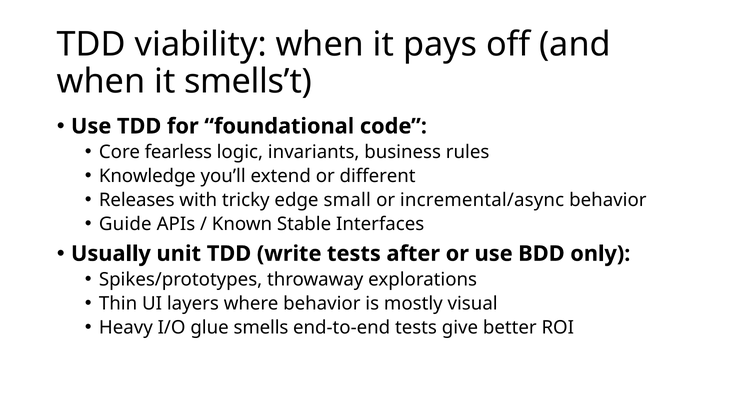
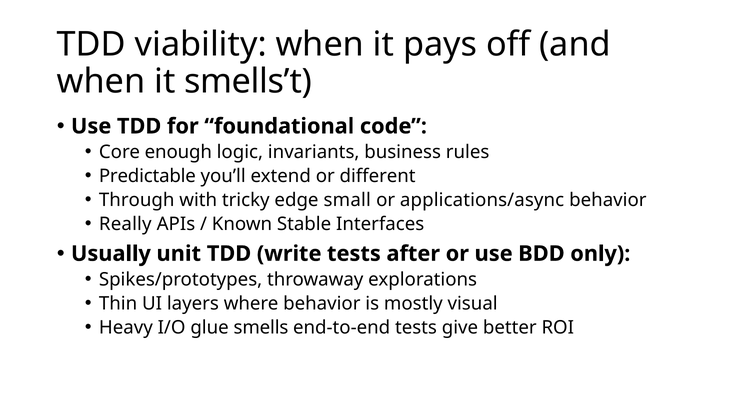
fearless: fearless -> enough
Knowledge: Knowledge -> Predictable
Releases: Releases -> Through
incremental/async: incremental/async -> applications/async
Guide: Guide -> Really
